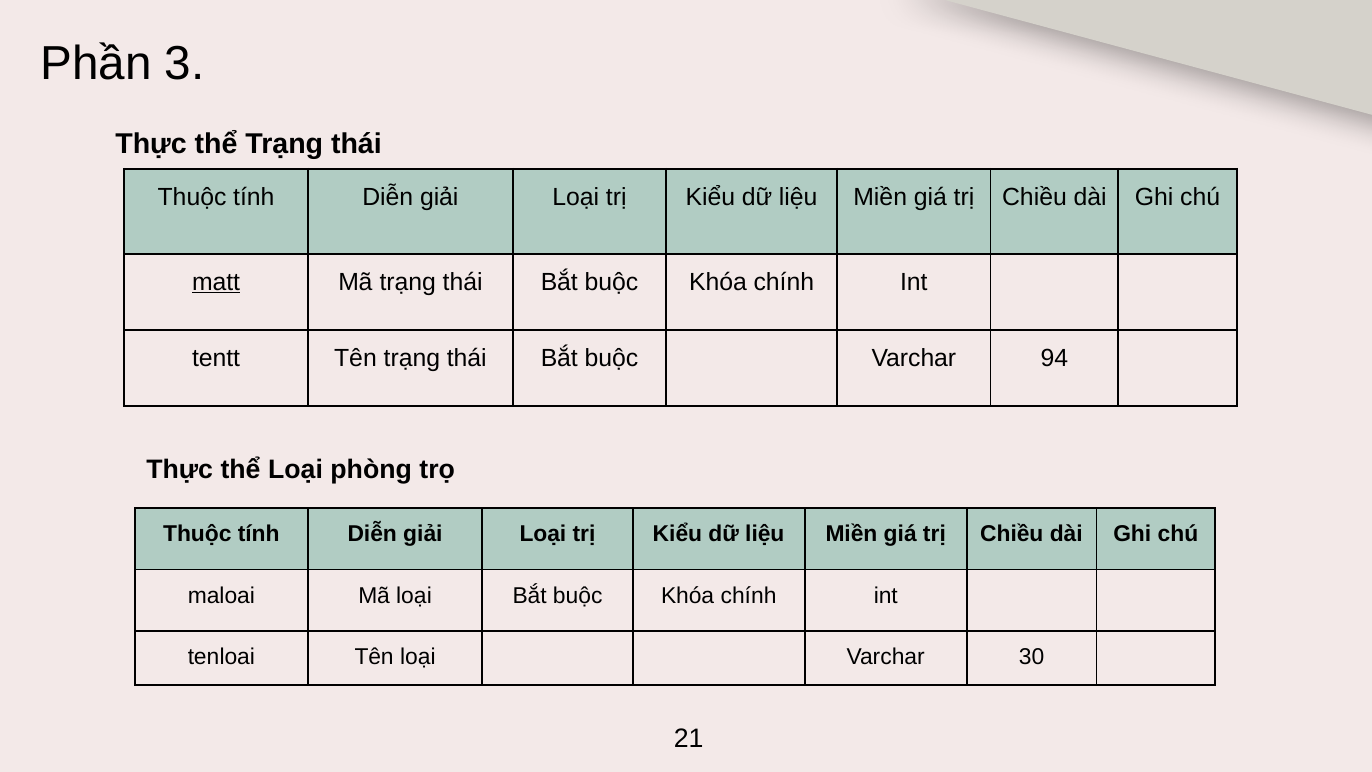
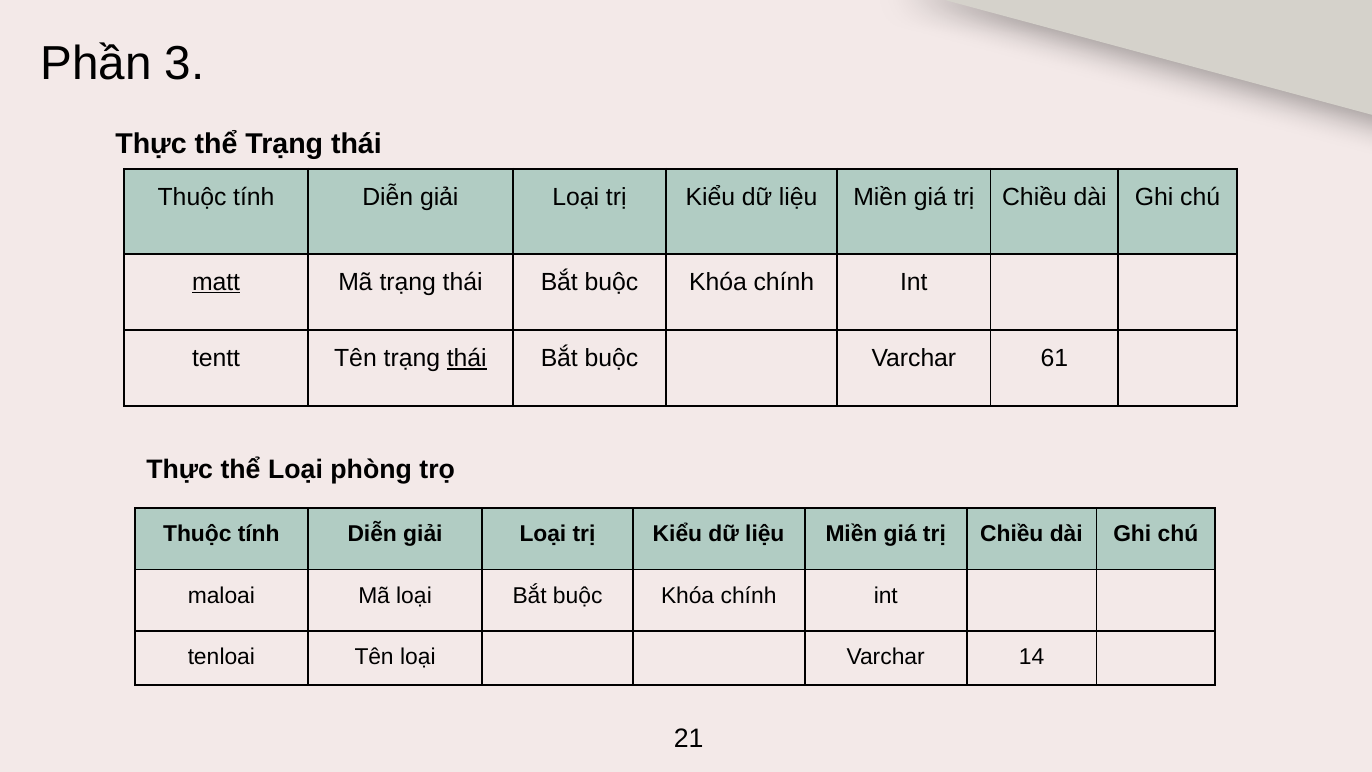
thái at (467, 358) underline: none -> present
94: 94 -> 61
30: 30 -> 14
